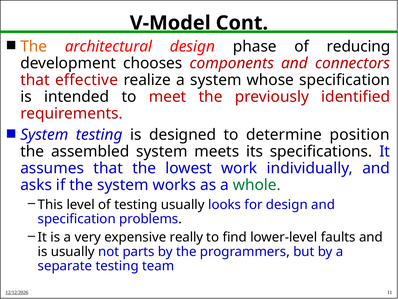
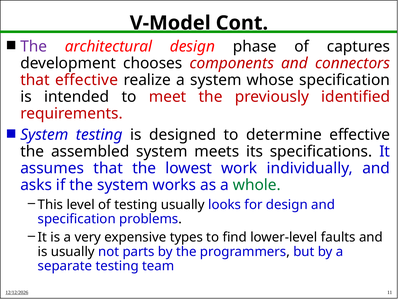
The at (34, 46) colour: orange -> purple
reducing: reducing -> captures
determine position: position -> effective
really: really -> types
